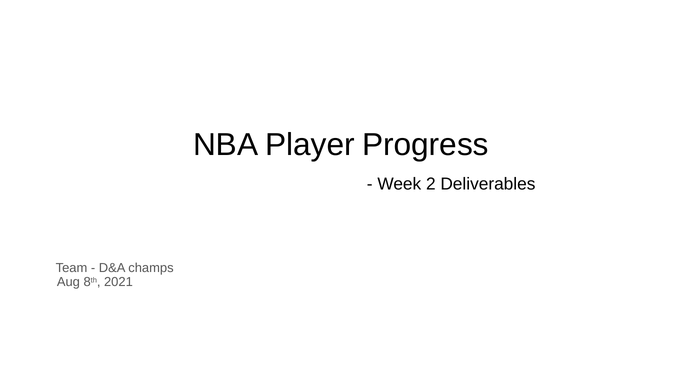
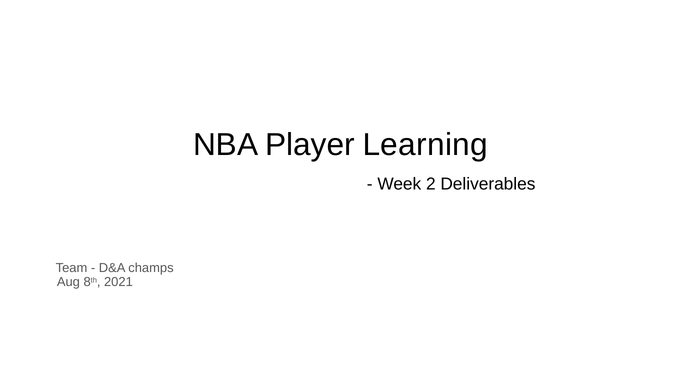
Progress: Progress -> Learning
